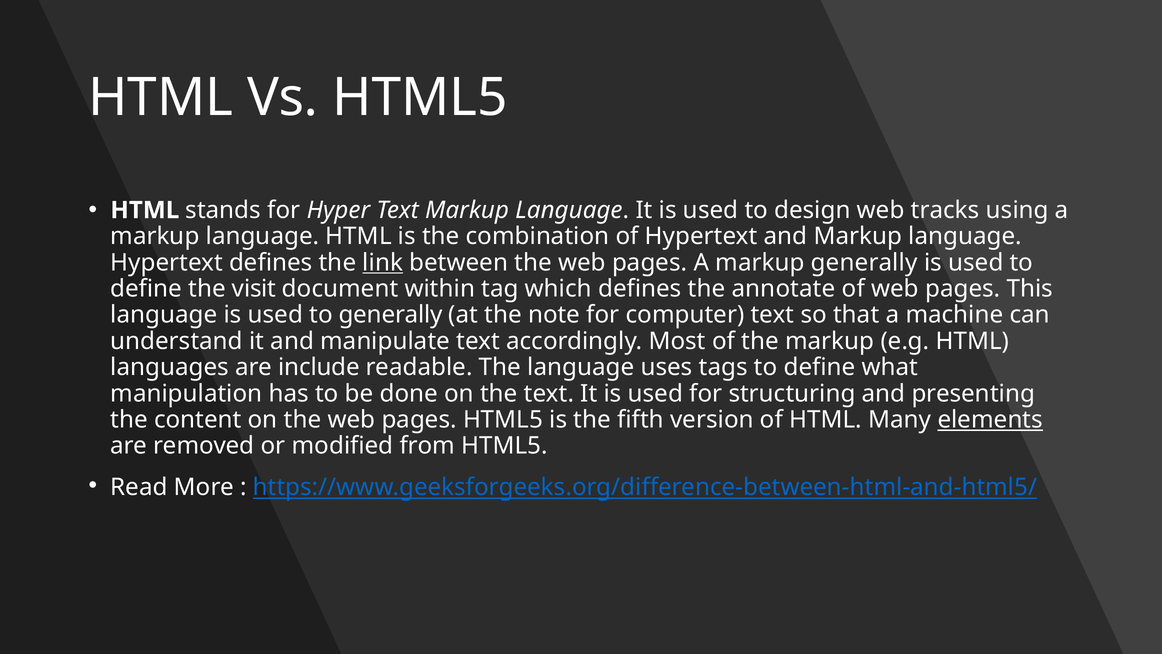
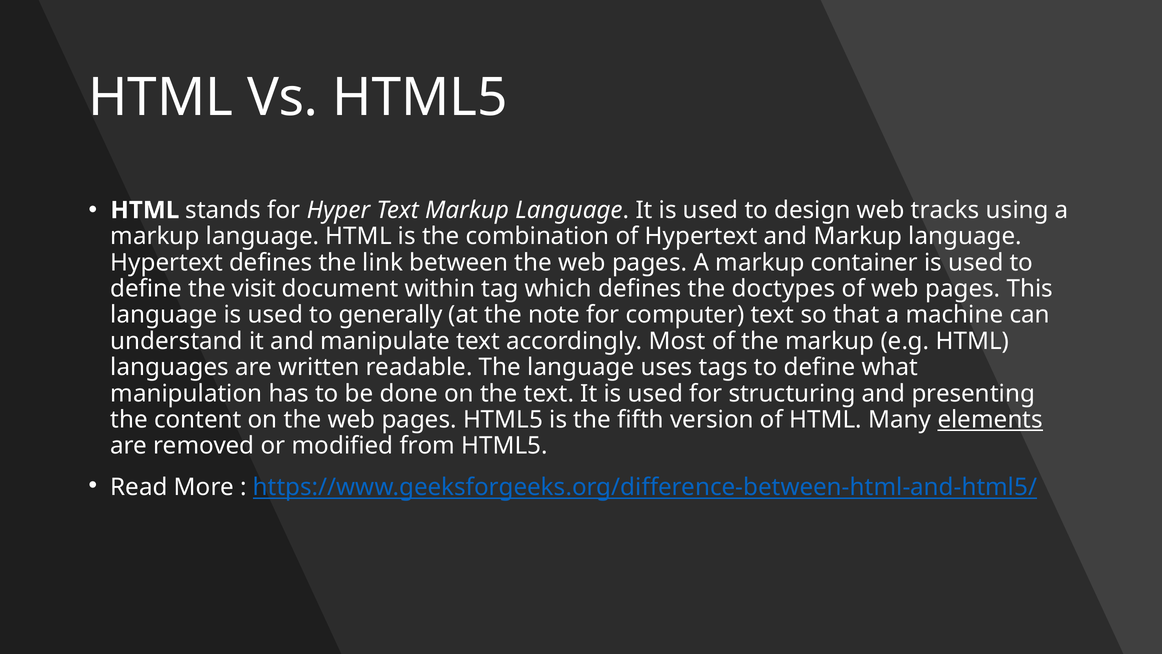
link underline: present -> none
markup generally: generally -> container
annotate: annotate -> doctypes
include: include -> written
